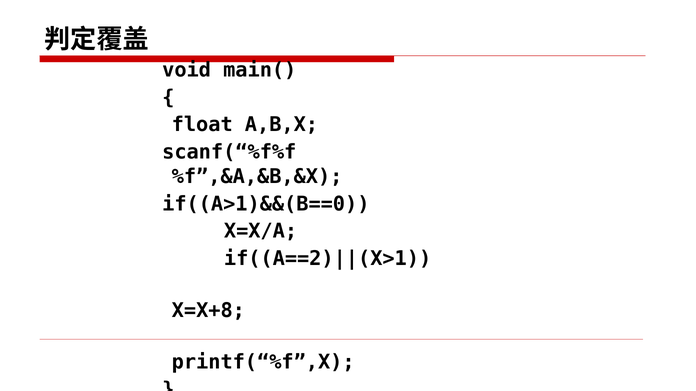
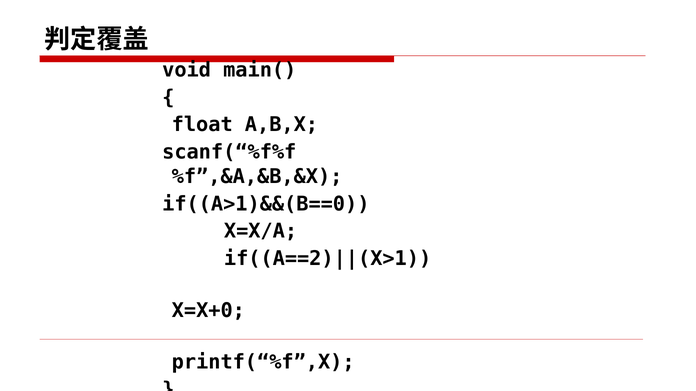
X=X+8: X=X+8 -> X=X+0
